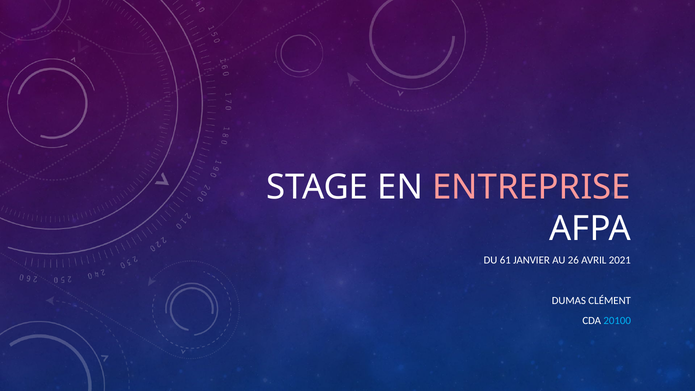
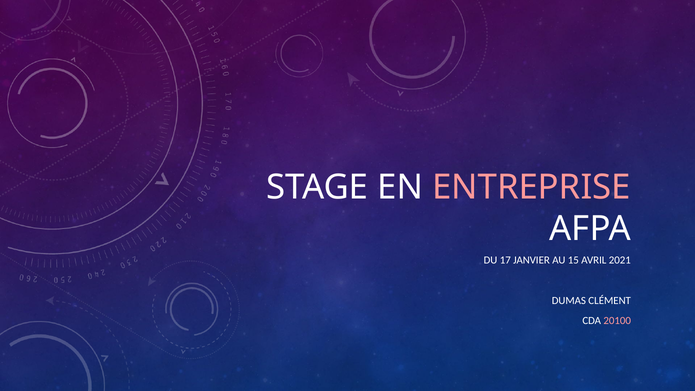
61: 61 -> 17
26: 26 -> 15
20100 colour: light blue -> pink
